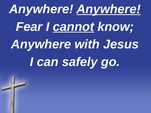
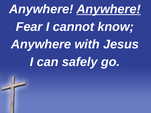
cannot underline: present -> none
